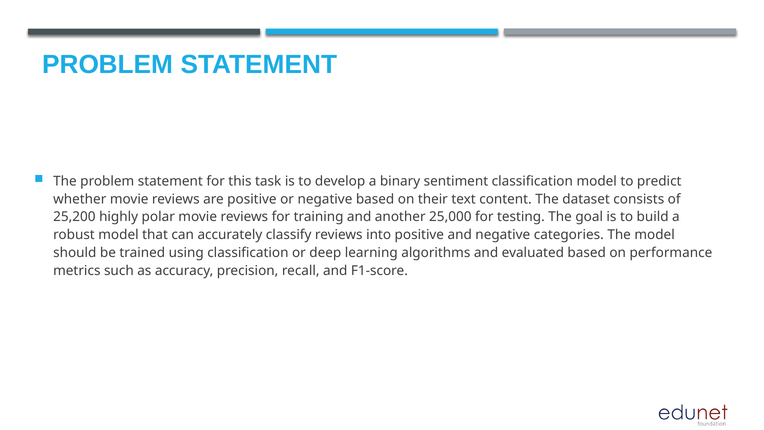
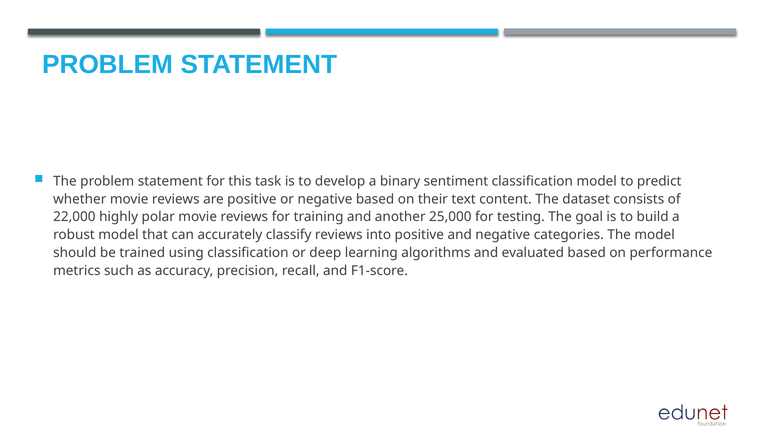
25,200: 25,200 -> 22,000
